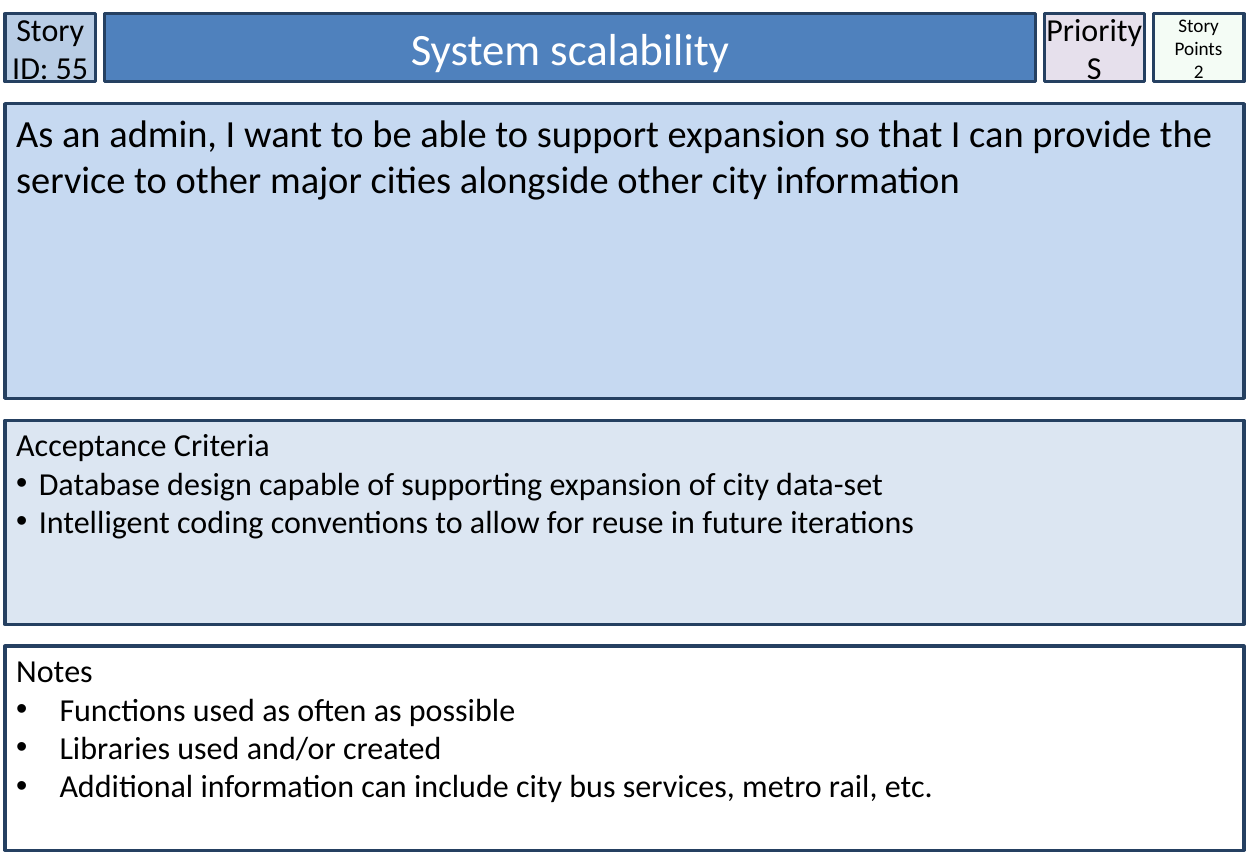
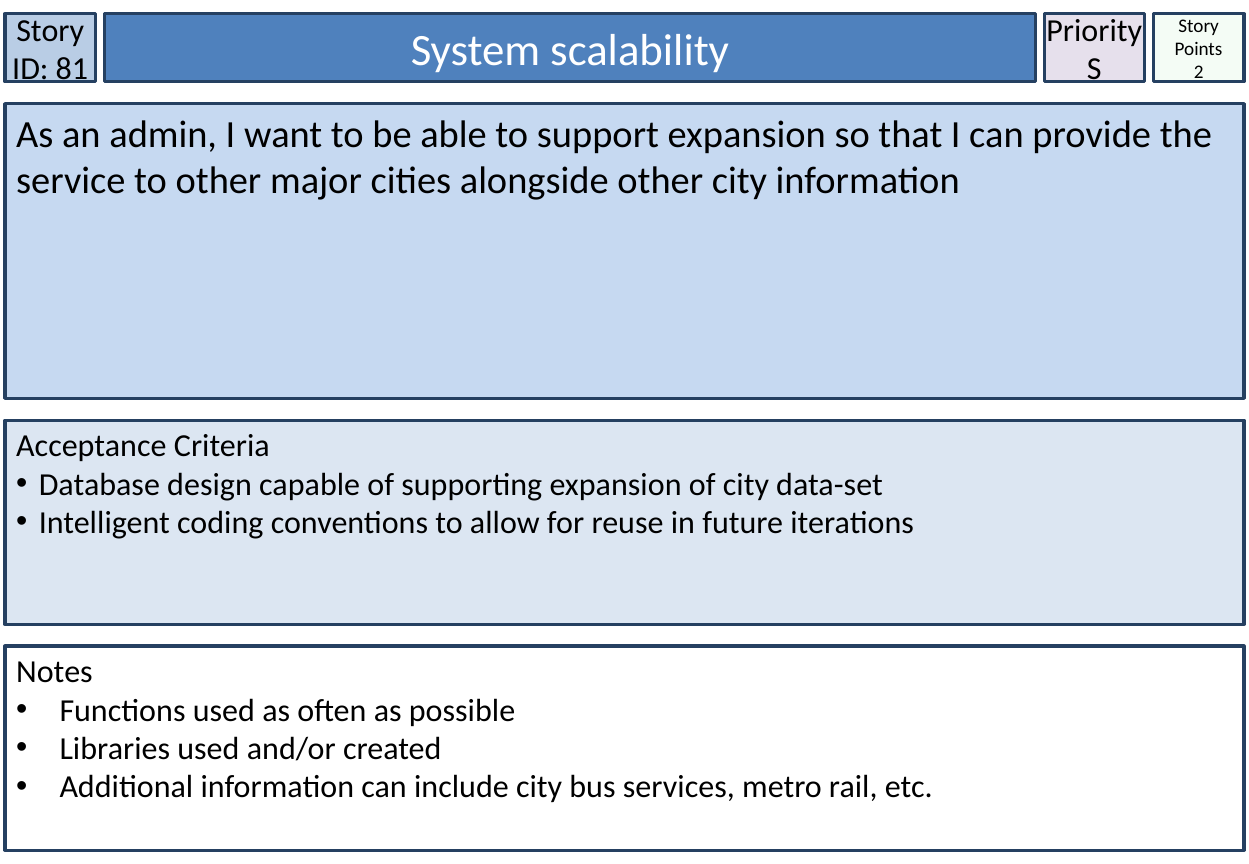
55: 55 -> 81
